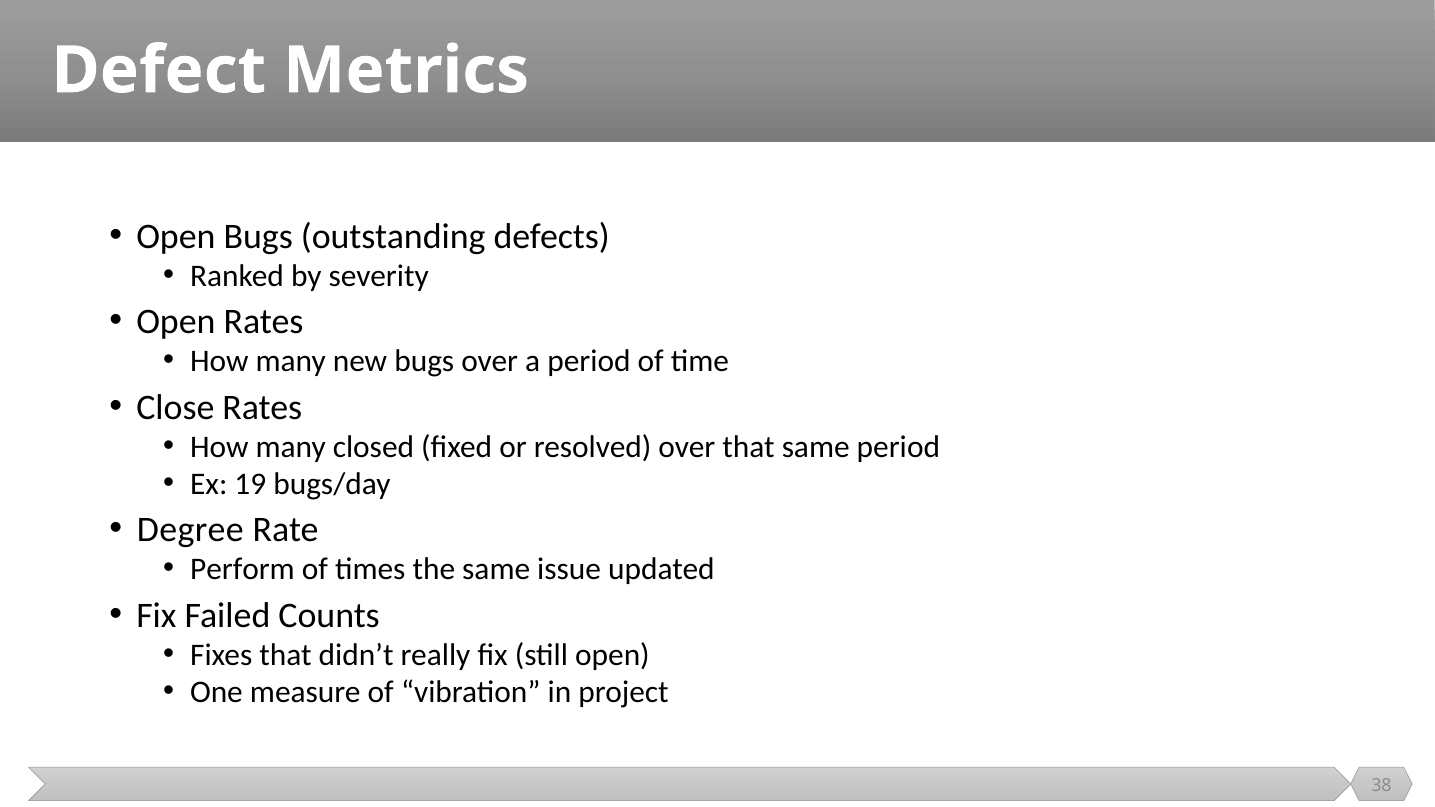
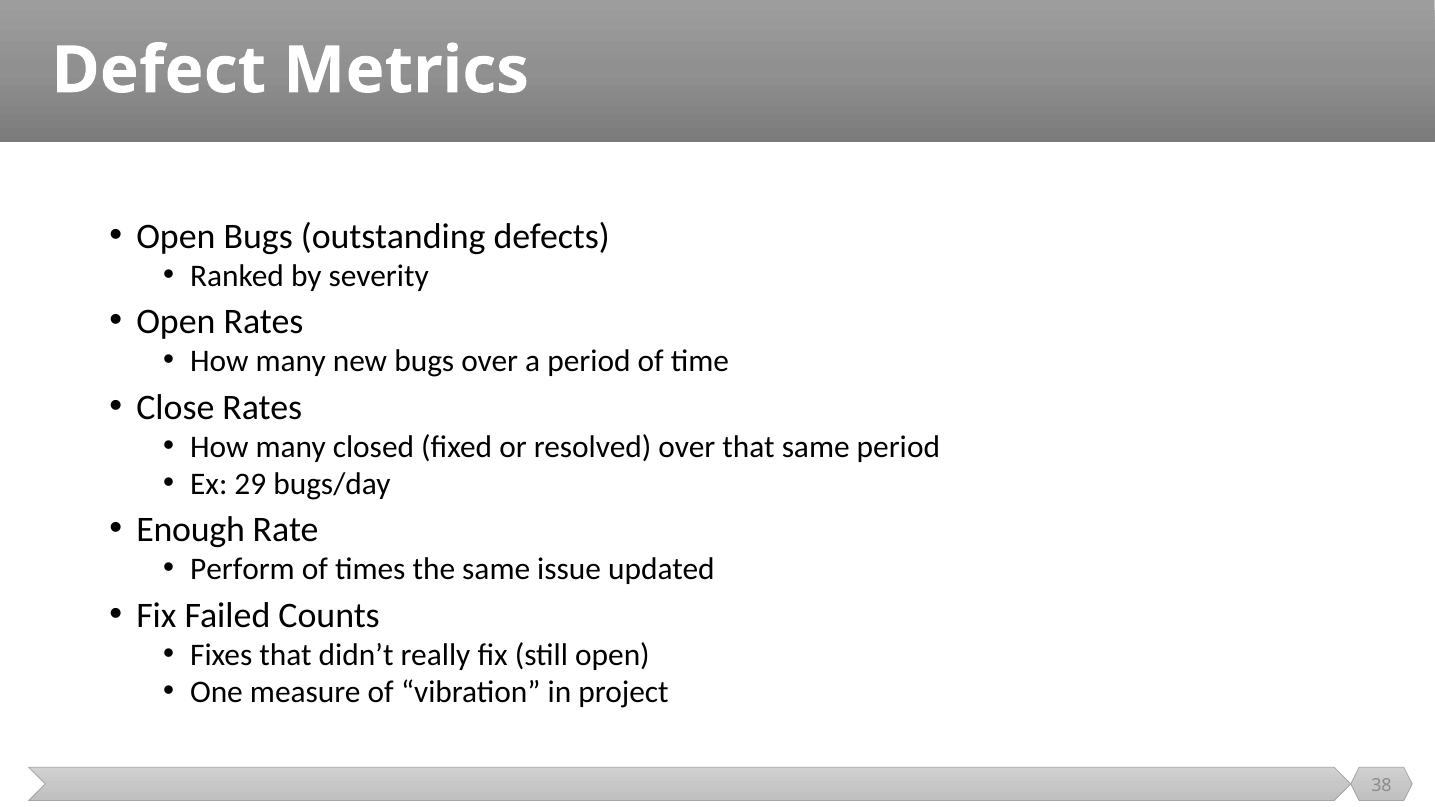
19: 19 -> 29
Degree: Degree -> Enough
